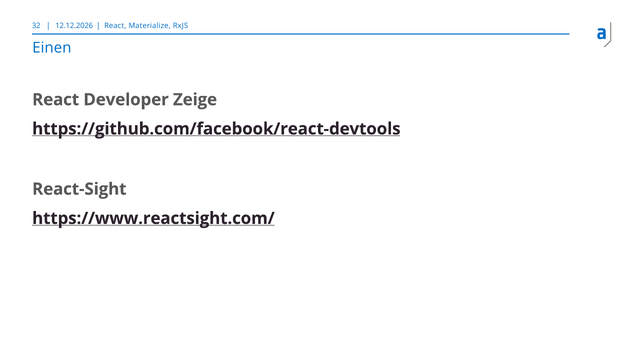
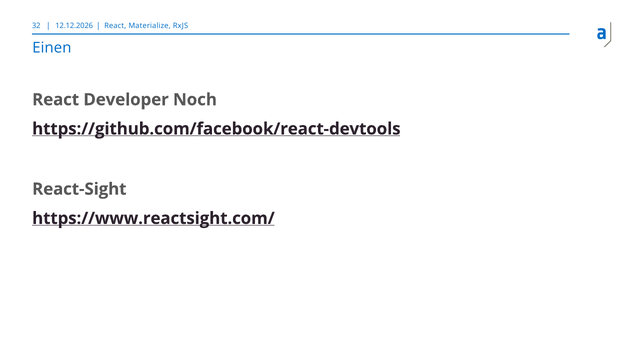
Zeige: Zeige -> Noch
